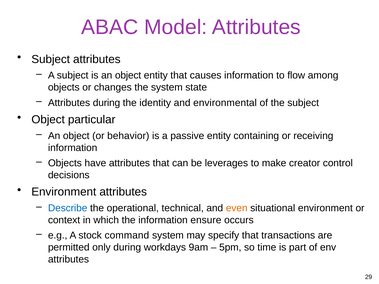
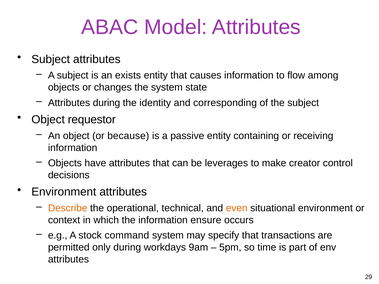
is an object: object -> exists
environmental: environmental -> corresponding
particular: particular -> requestor
behavior: behavior -> because
Describe colour: blue -> orange
